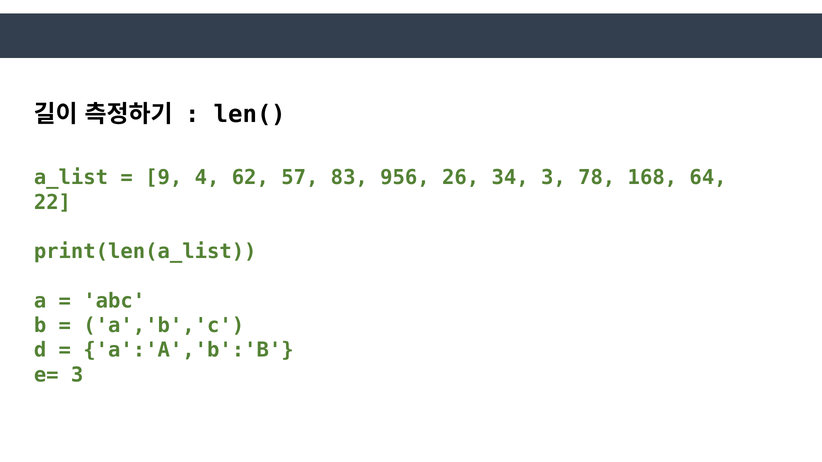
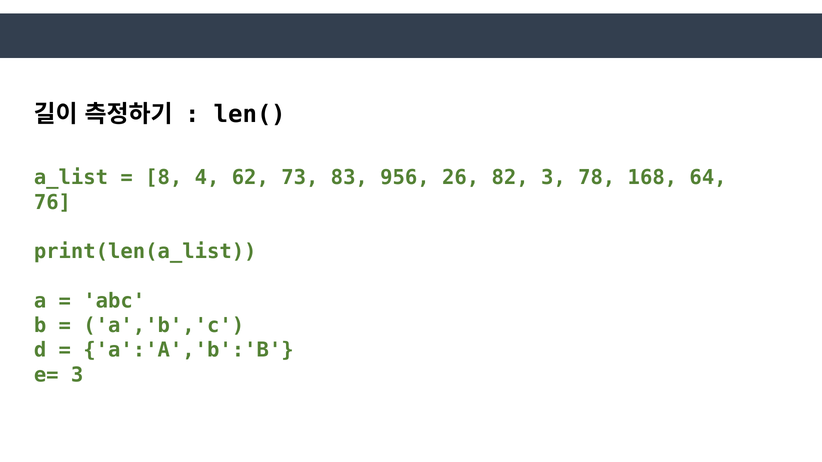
9: 9 -> 8
57: 57 -> 73
34: 34 -> 82
22: 22 -> 76
